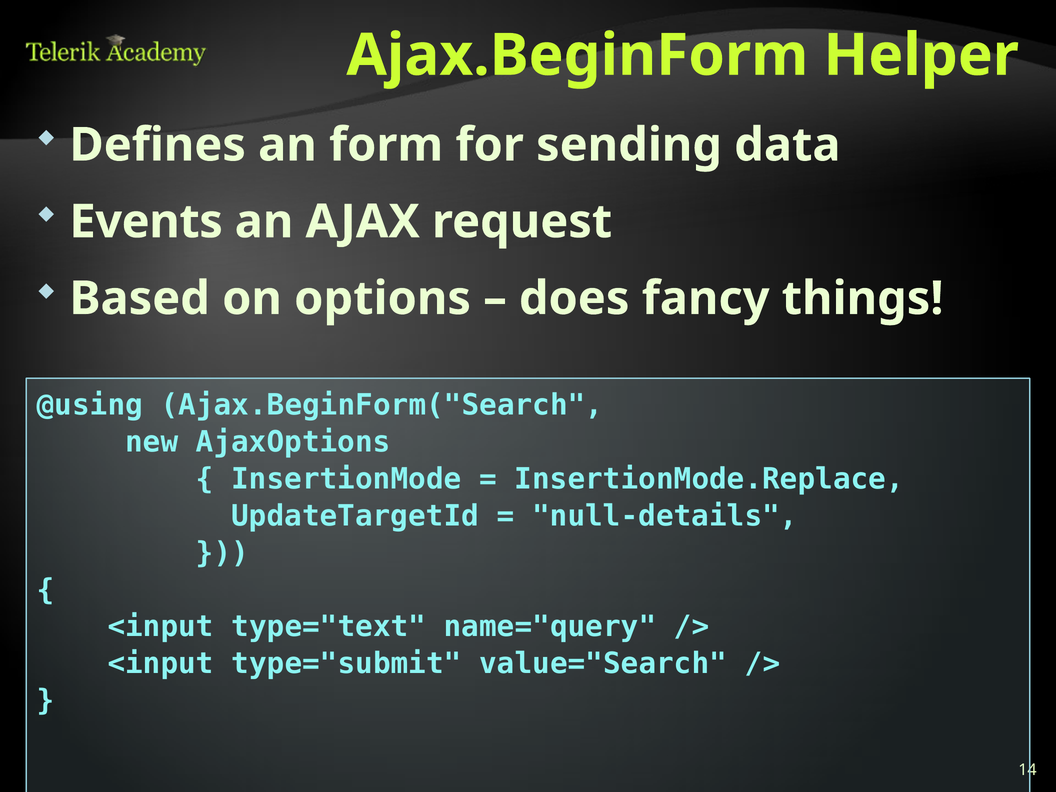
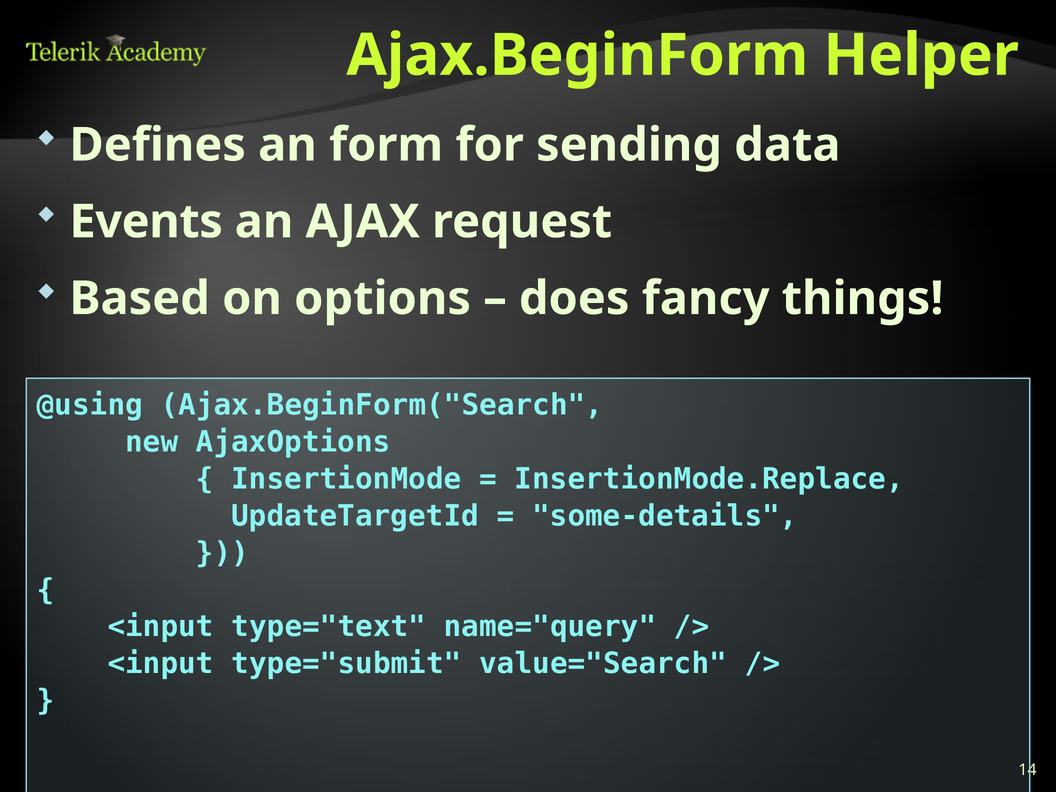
null-details: null-details -> some-details
